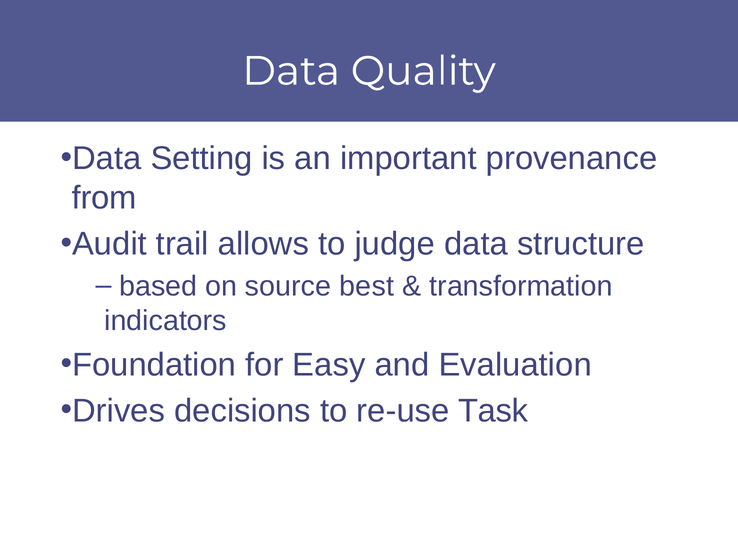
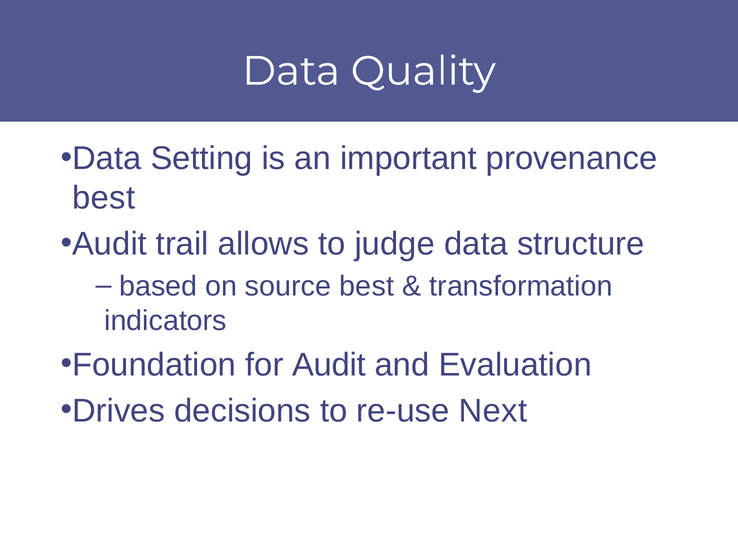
from at (104, 198): from -> best
for Easy: Easy -> Audit
Task: Task -> Next
